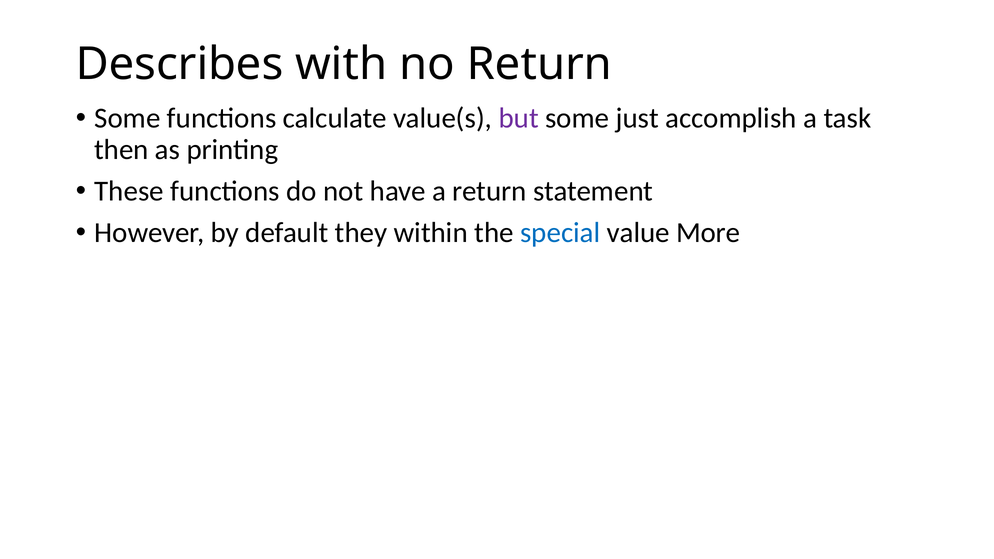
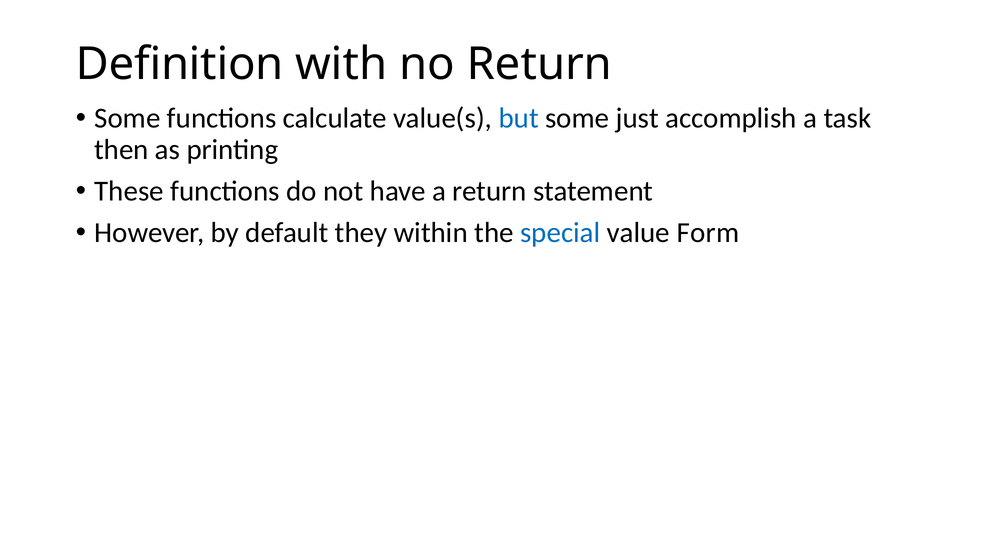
Describes: Describes -> Definition
but colour: purple -> blue
More: More -> Form
